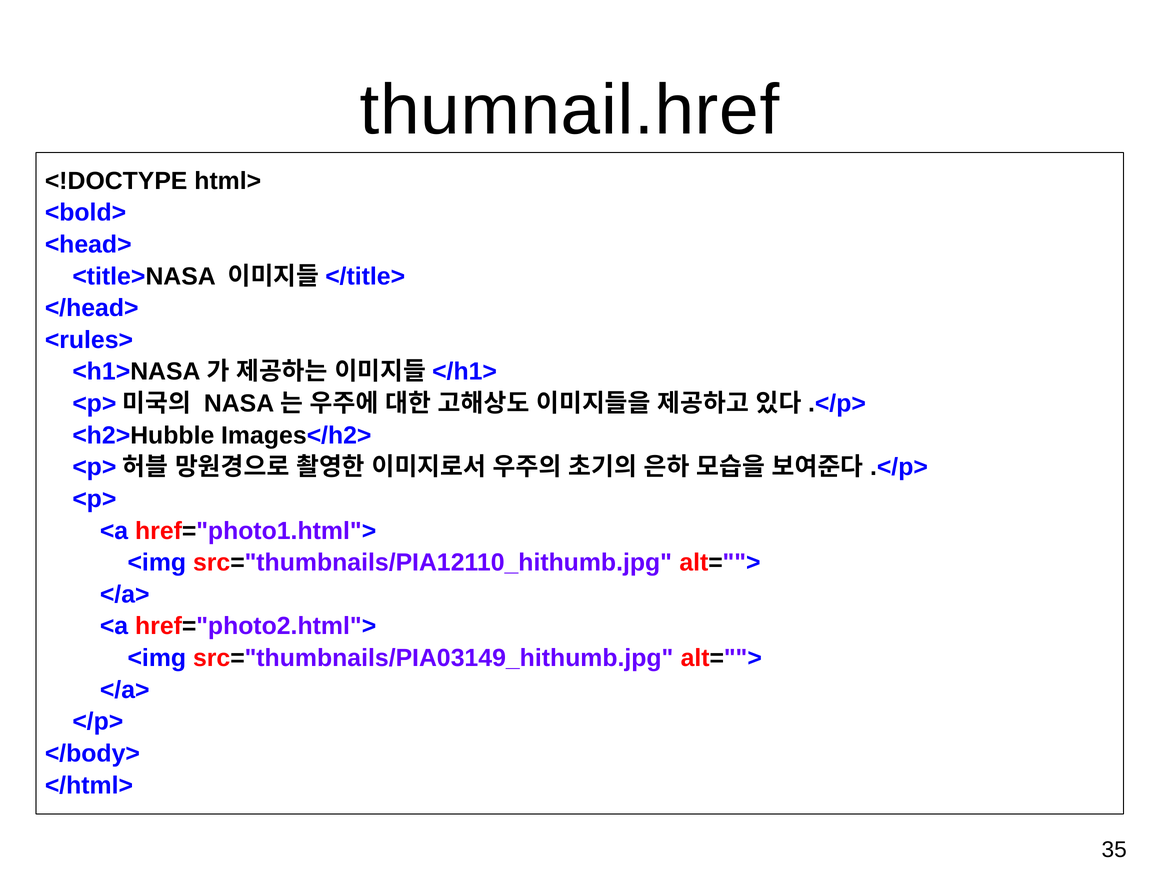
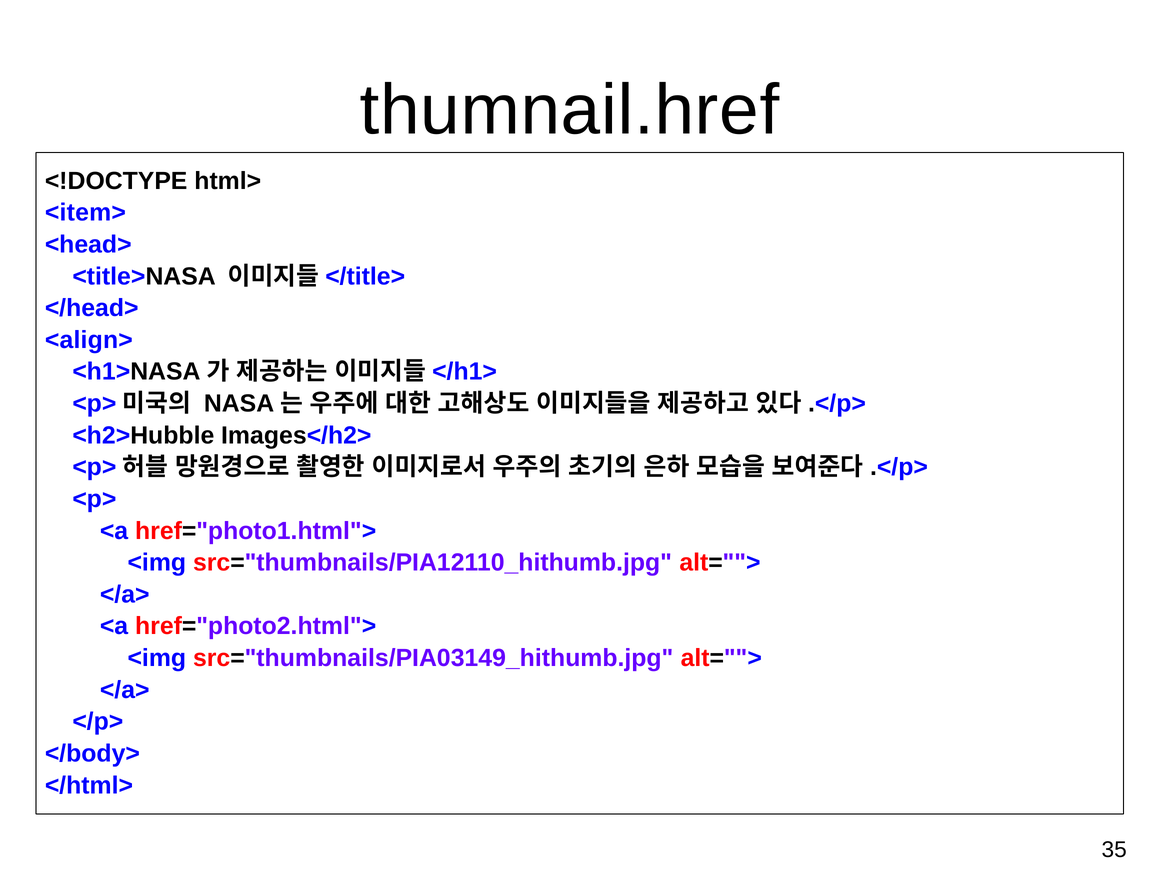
<bold>: <bold> -> <item>
<rules>: <rules> -> <align>
